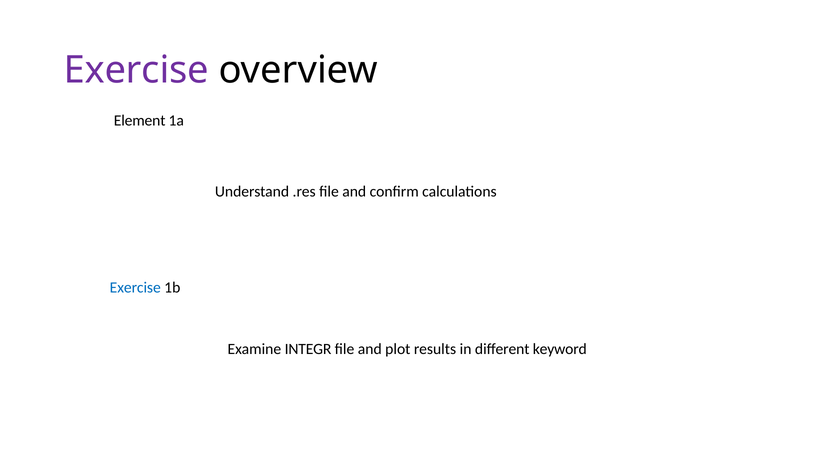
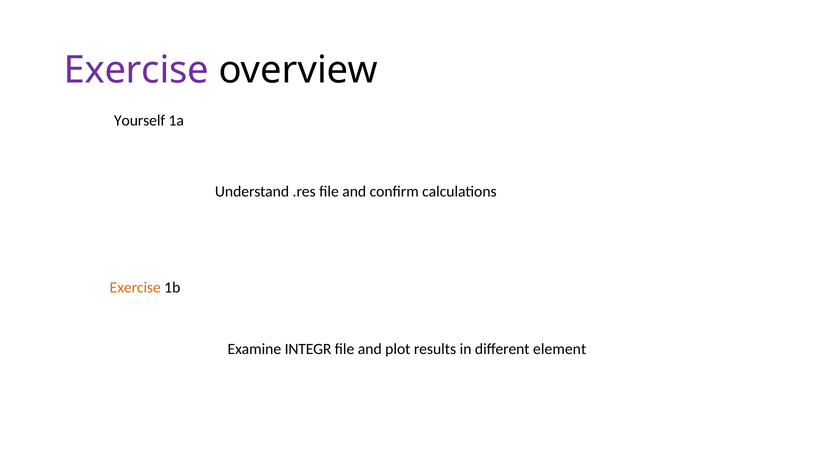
Element: Element -> Yourself
Exercise at (135, 287) colour: blue -> orange
keyword: keyword -> element
